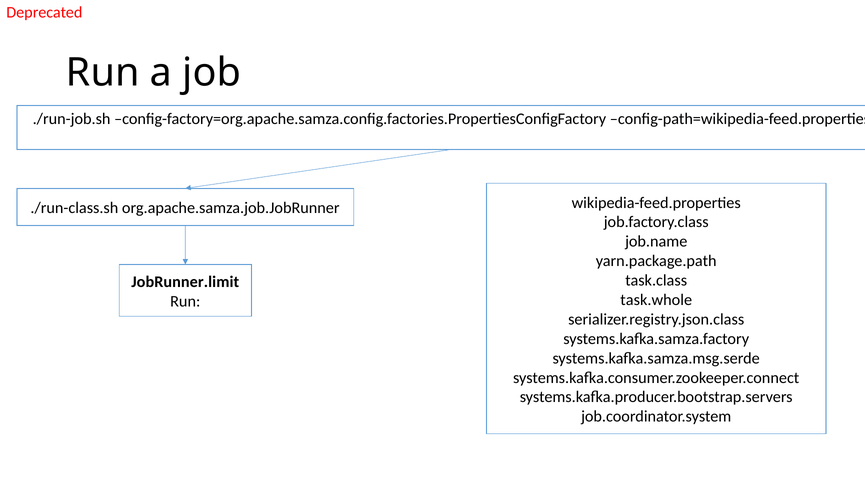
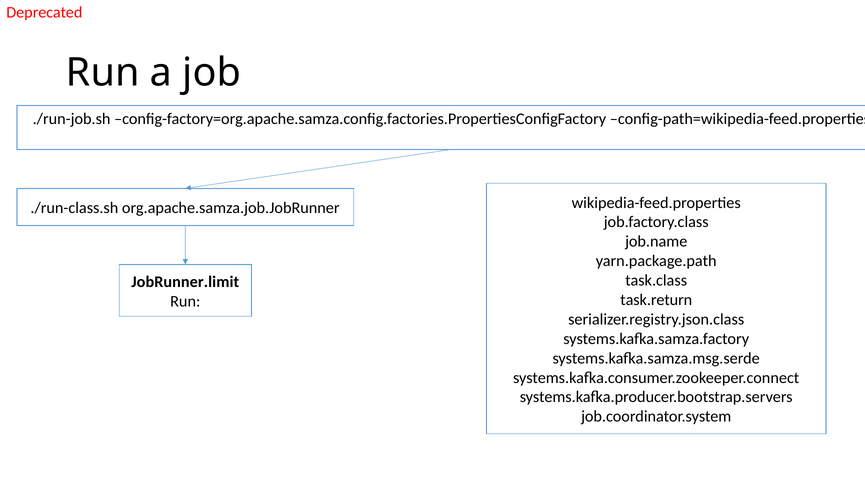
task.whole: task.whole -> task.return
